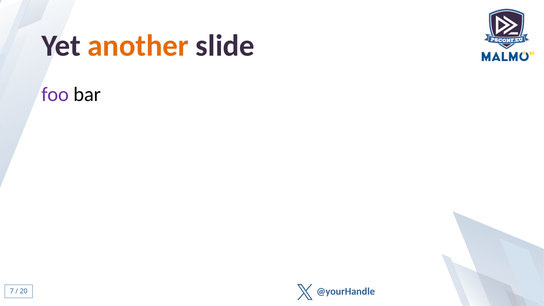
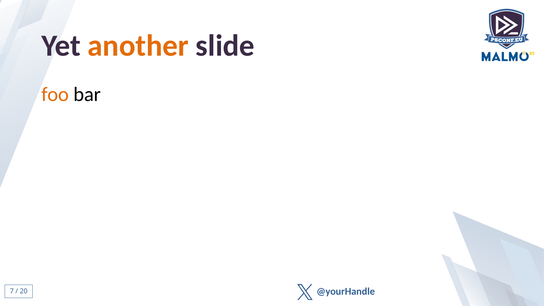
foo colour: purple -> orange
